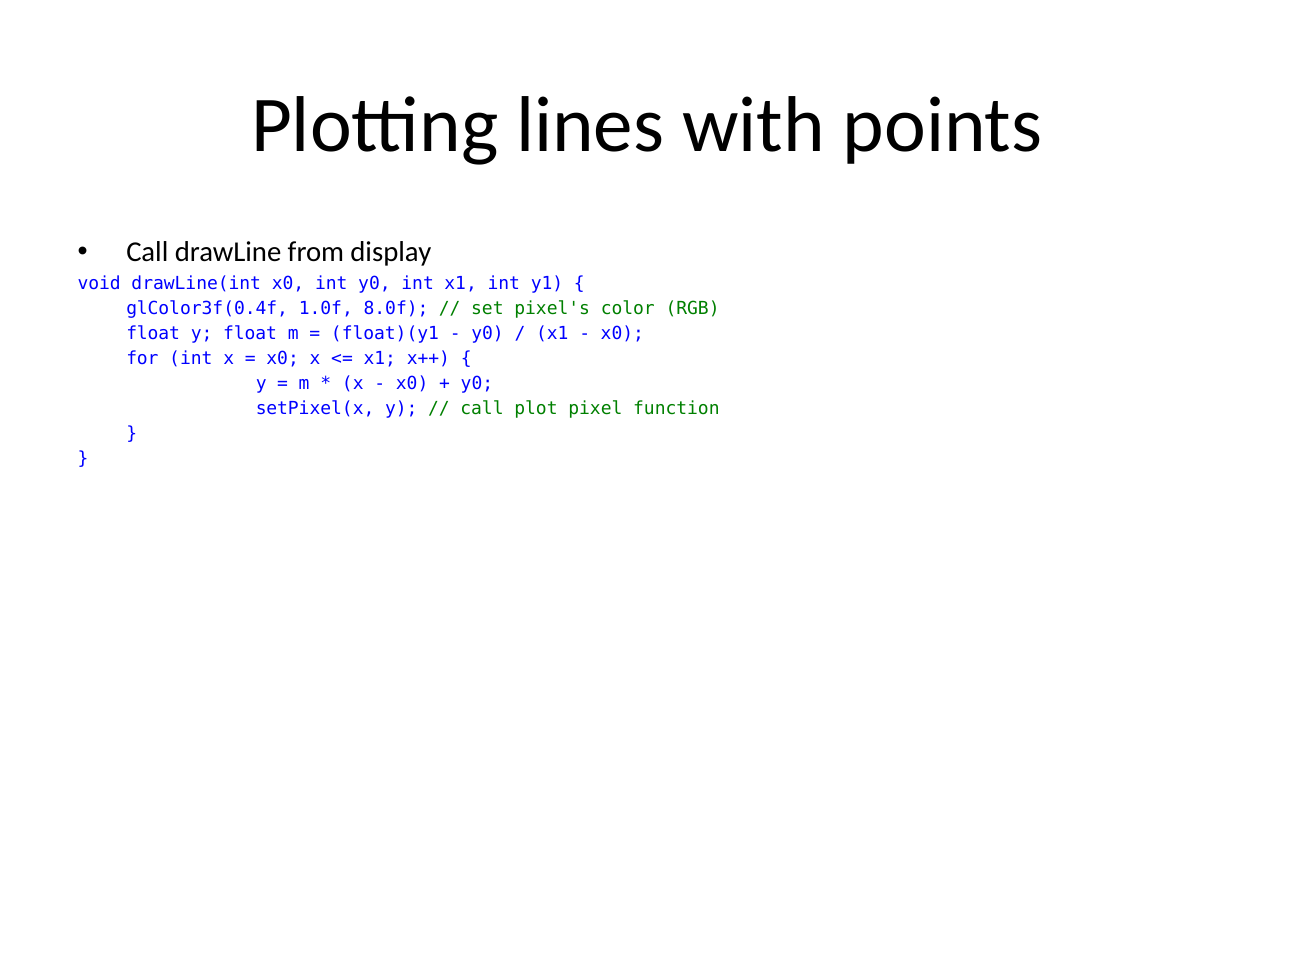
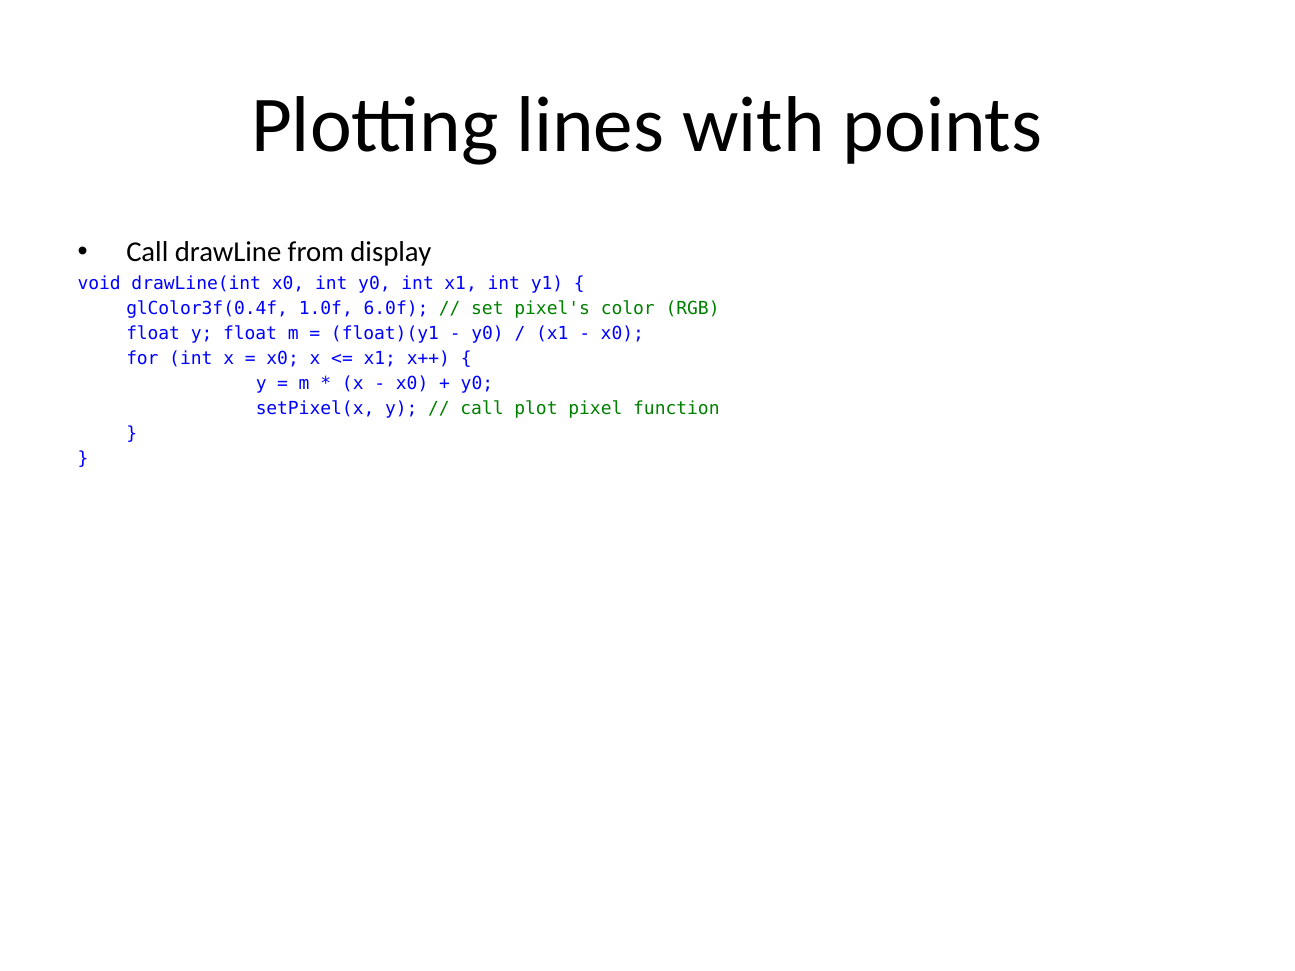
8.0f: 8.0f -> 6.0f
